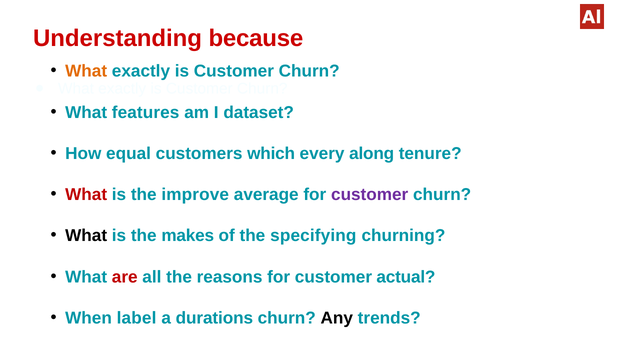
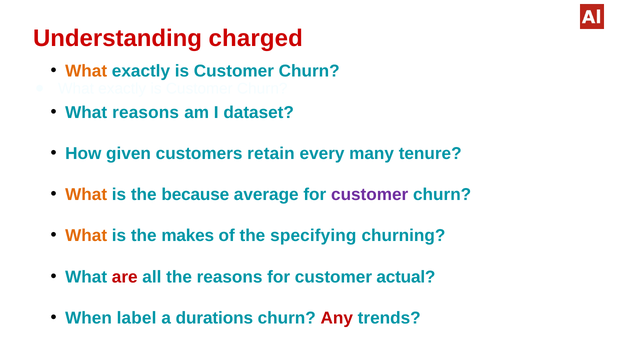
because: because -> charged
What features: features -> reasons
equal: equal -> given
which: which -> retain
along: along -> many
What at (86, 195) colour: red -> orange
improve: improve -> because
What at (86, 236) colour: black -> orange
Any colour: black -> red
